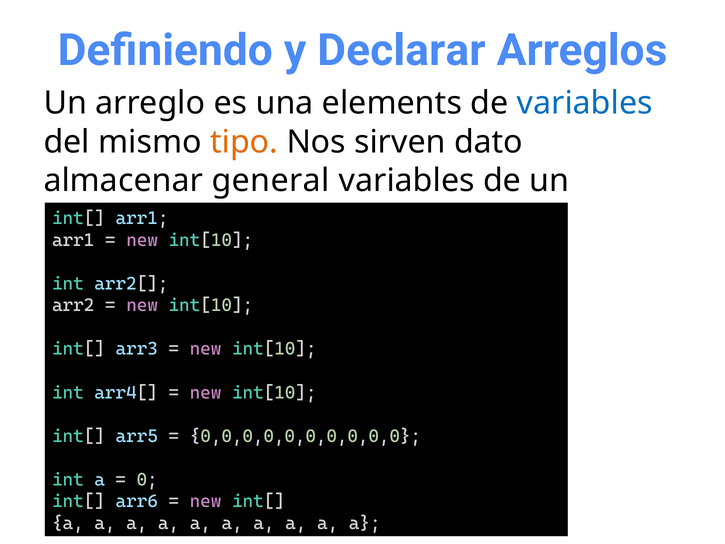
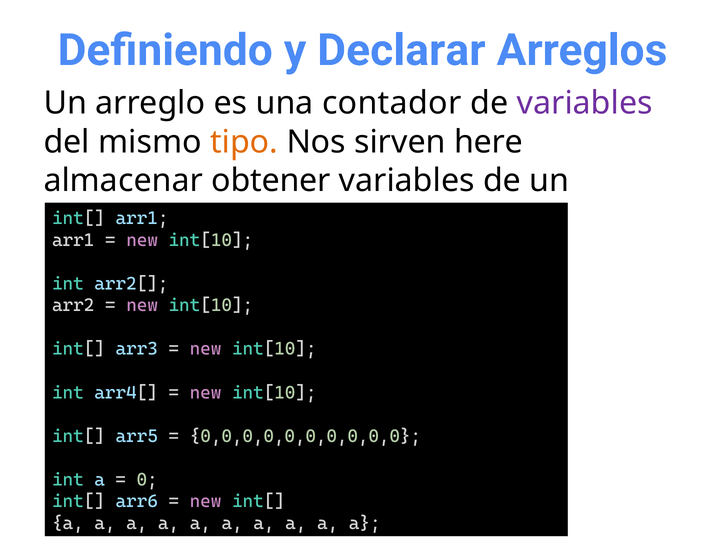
elements: elements -> contador
variables at (585, 103) colour: blue -> purple
sirven dato: dato -> here
general: general -> obtener
